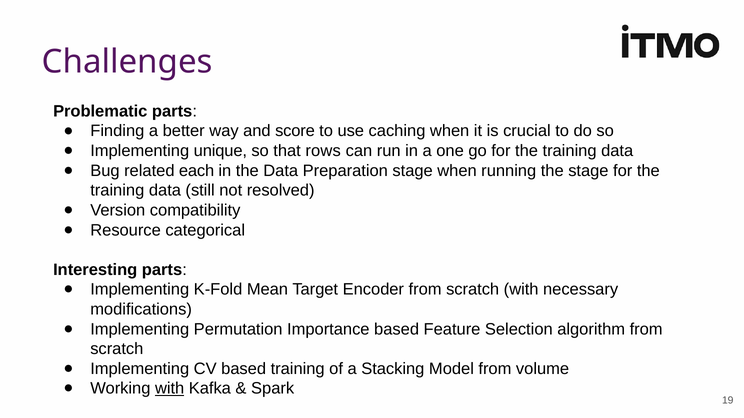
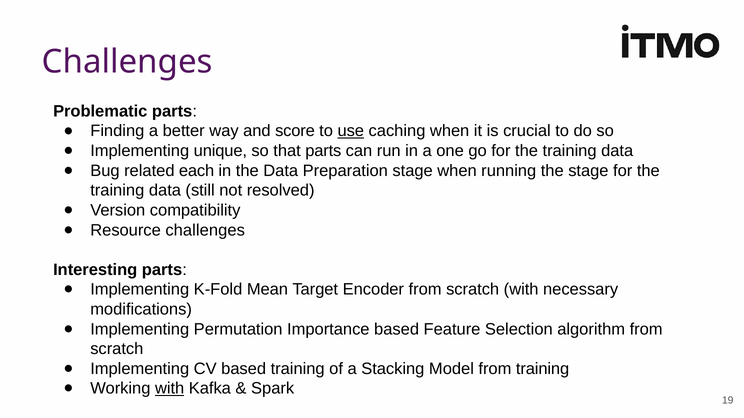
use underline: none -> present
that rows: rows -> parts
Resource categorical: categorical -> challenges
from volume: volume -> training
